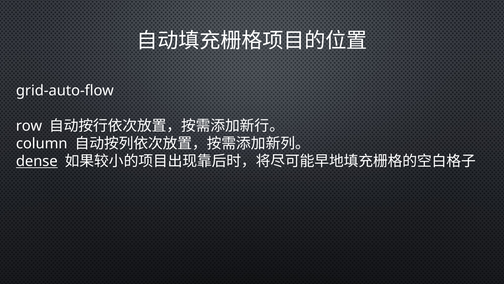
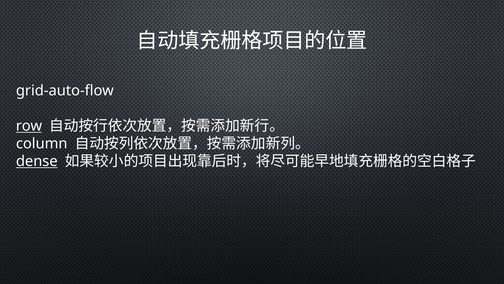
row underline: none -> present
